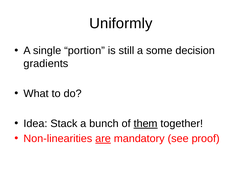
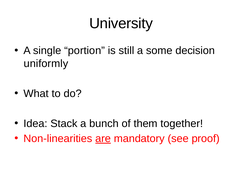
Uniformly: Uniformly -> University
gradients: gradients -> uniformly
them underline: present -> none
